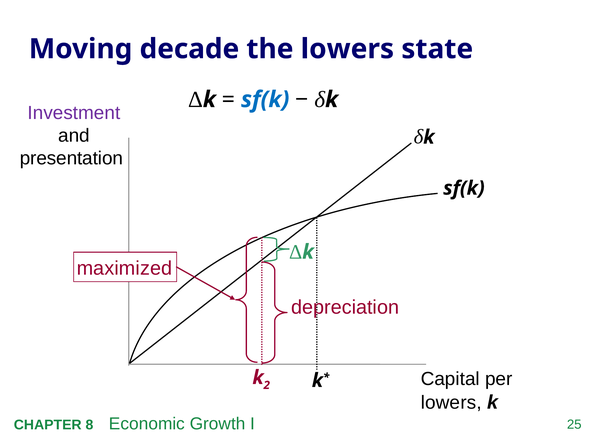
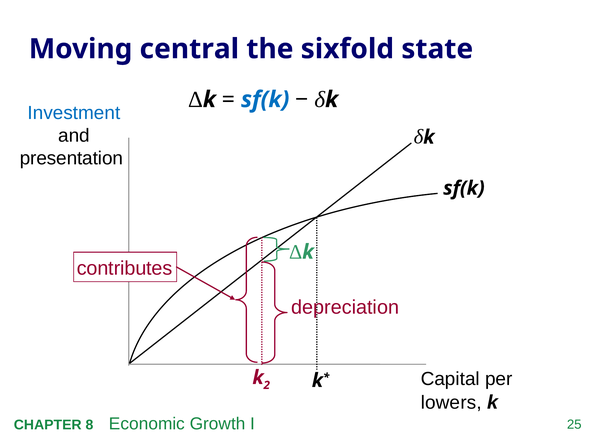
decade: decade -> central
the lowers: lowers -> sixfold
Investment colour: purple -> blue
maximized: maximized -> contributes
